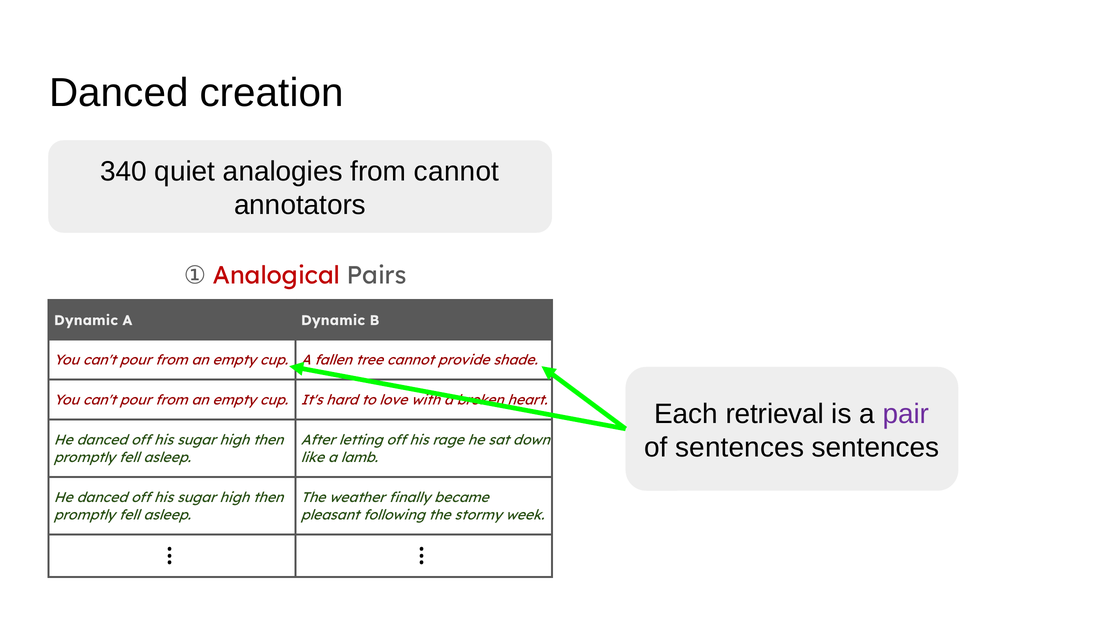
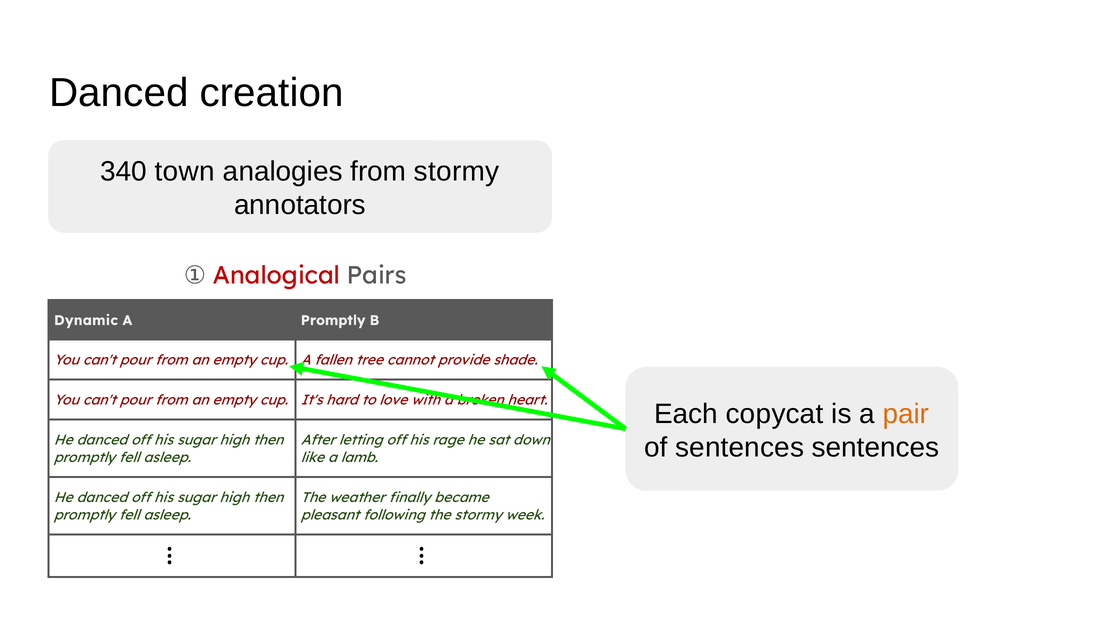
quiet: quiet -> town
from cannot: cannot -> stormy
A Dynamic: Dynamic -> Promptly
retrieval: retrieval -> copycat
pair colour: purple -> orange
